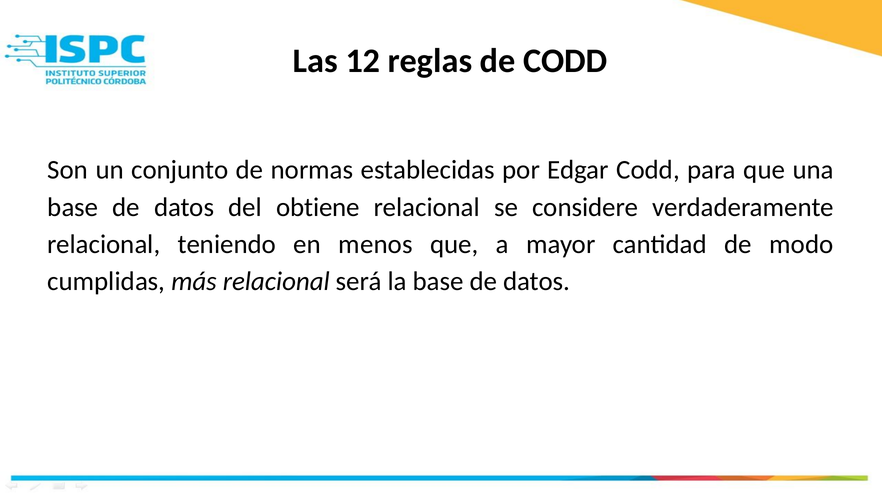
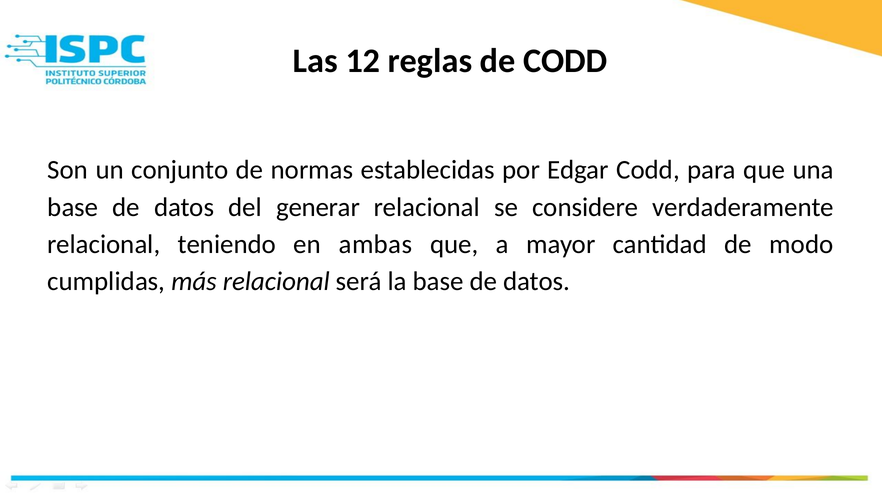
obtiene: obtiene -> generar
menos: menos -> ambas
